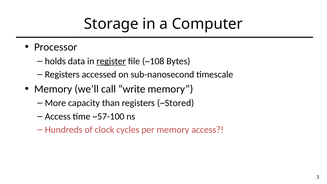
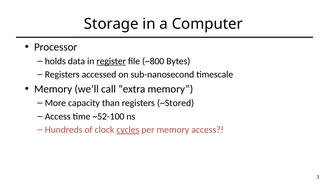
~108: ~108 -> ~800
write: write -> extra
~57-100: ~57-100 -> ~52-100
cycles underline: none -> present
